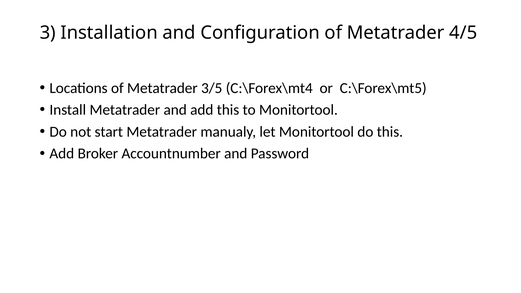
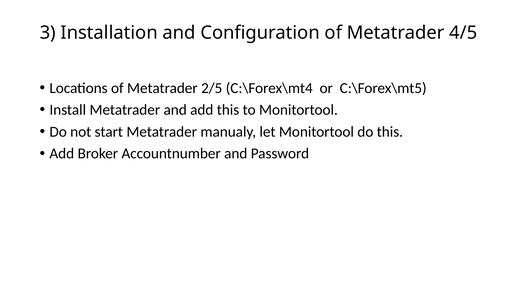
3/5: 3/5 -> 2/5
